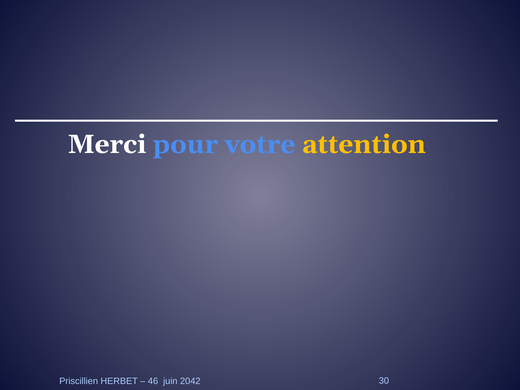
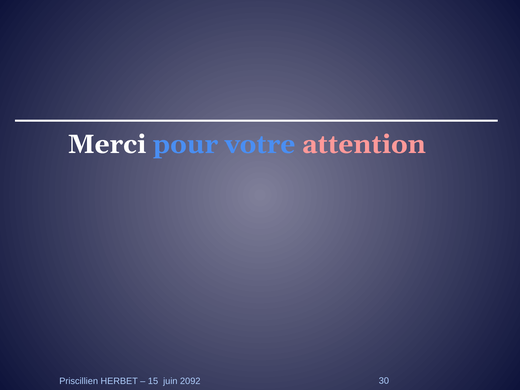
attention colour: yellow -> pink
46: 46 -> 15
2042: 2042 -> 2092
